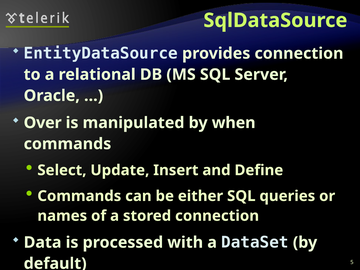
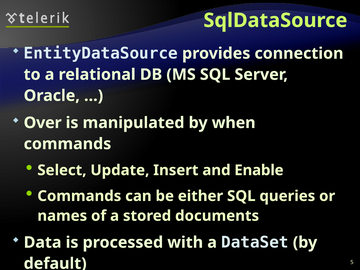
Define: Define -> Enable
stored connection: connection -> documents
